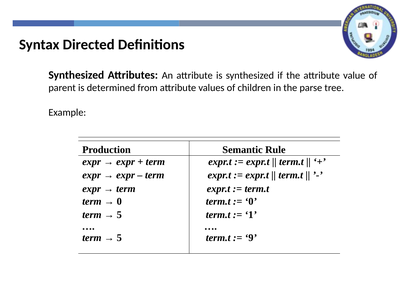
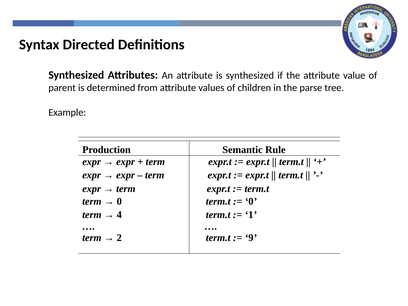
5 at (119, 215): 5 -> 4
5 at (119, 238): 5 -> 2
